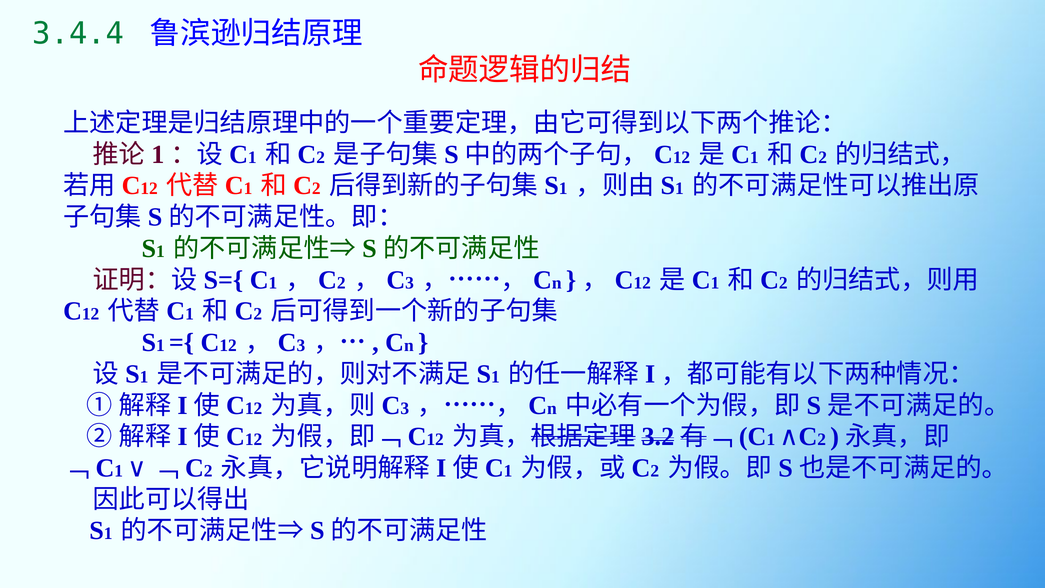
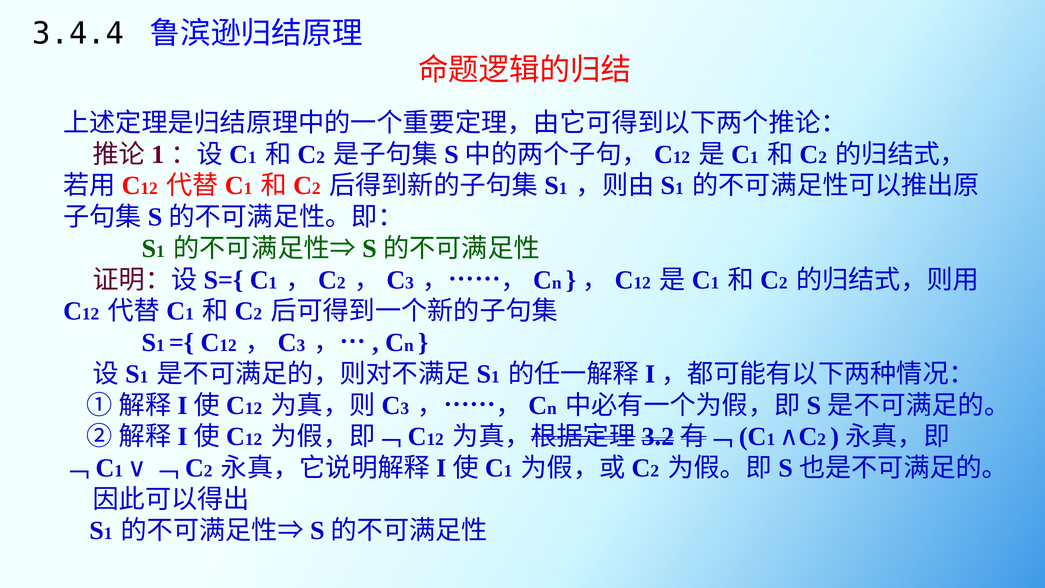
3.4.4 colour: green -> black
